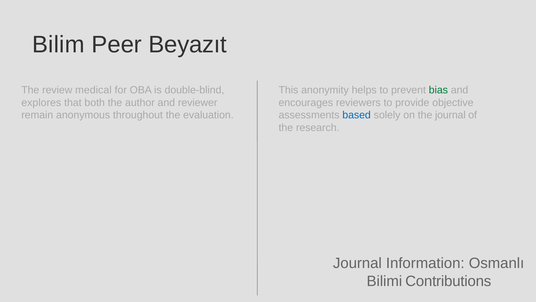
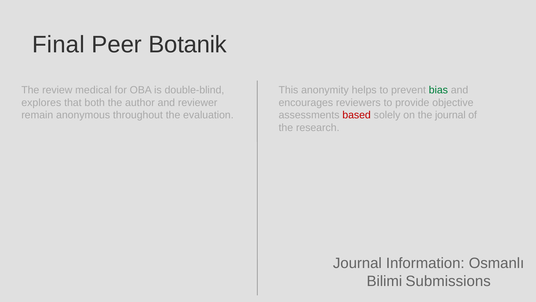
Bilim: Bilim -> Final
Beyazıt: Beyazıt -> Botanik
based colour: blue -> red
Contributions: Contributions -> Submissions
